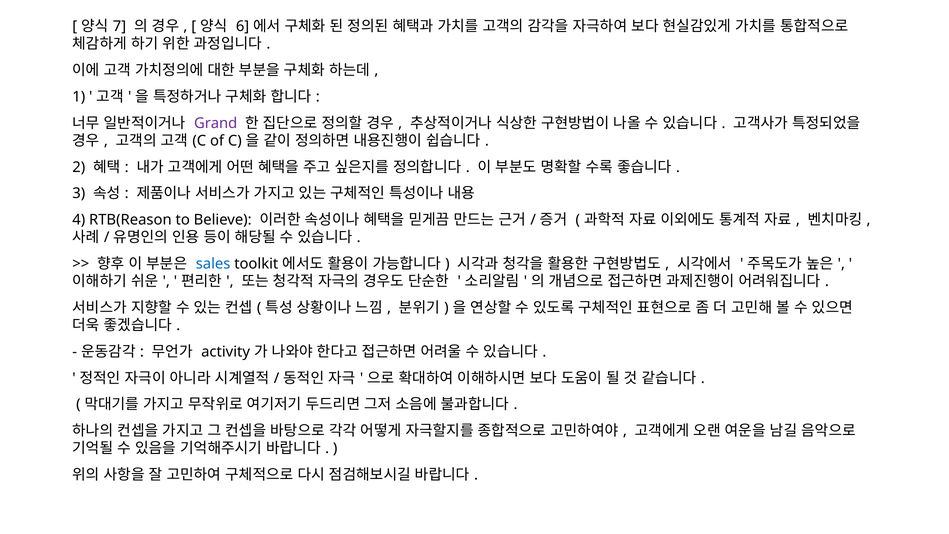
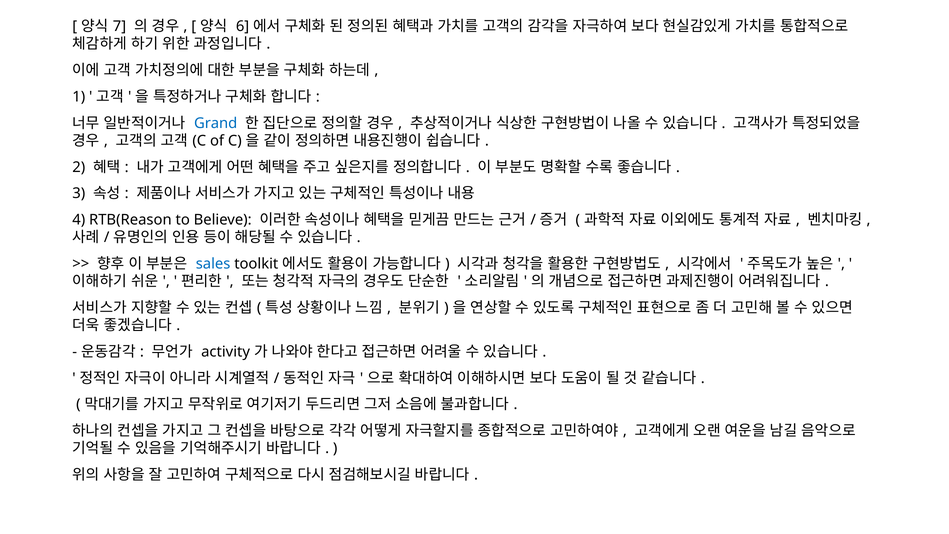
Grand colour: purple -> blue
